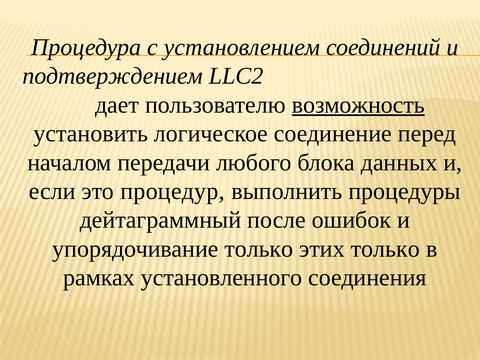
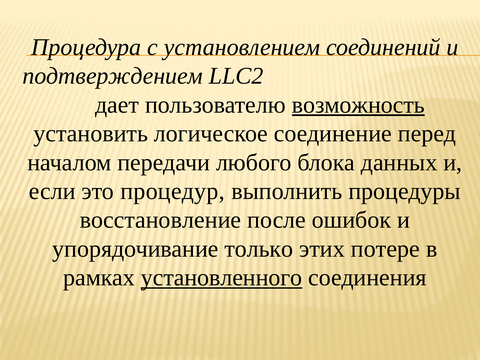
дейтаграммный: дейтаграммный -> восстановление
этих только: только -> потере
установленного underline: none -> present
